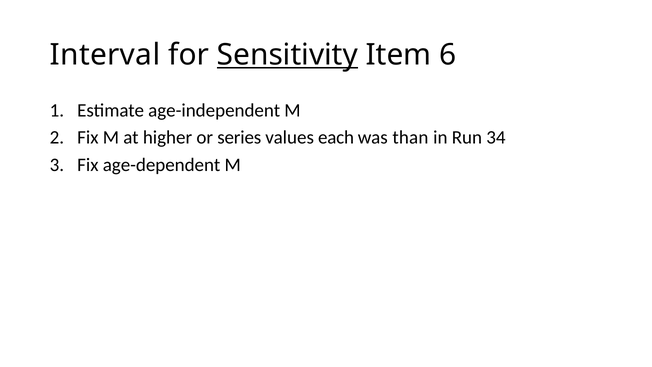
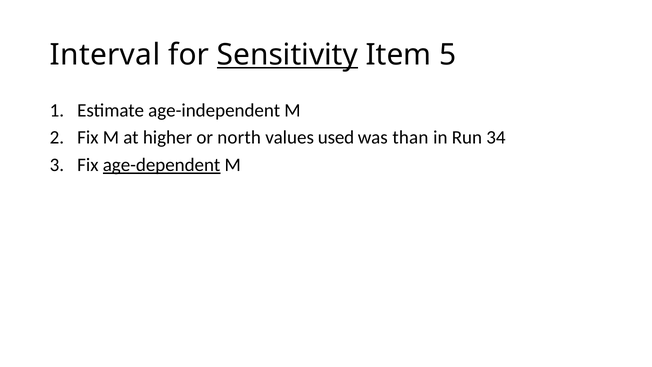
6: 6 -> 5
series: series -> north
each: each -> used
age-dependent underline: none -> present
